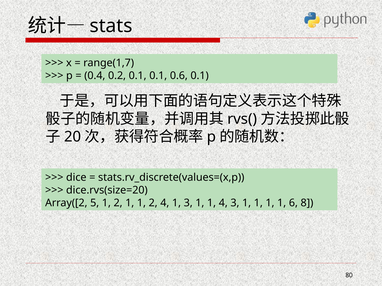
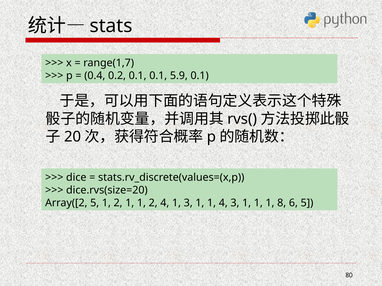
0.6: 0.6 -> 5.9
1 1 1 1: 1 -> 8
6 8: 8 -> 5
